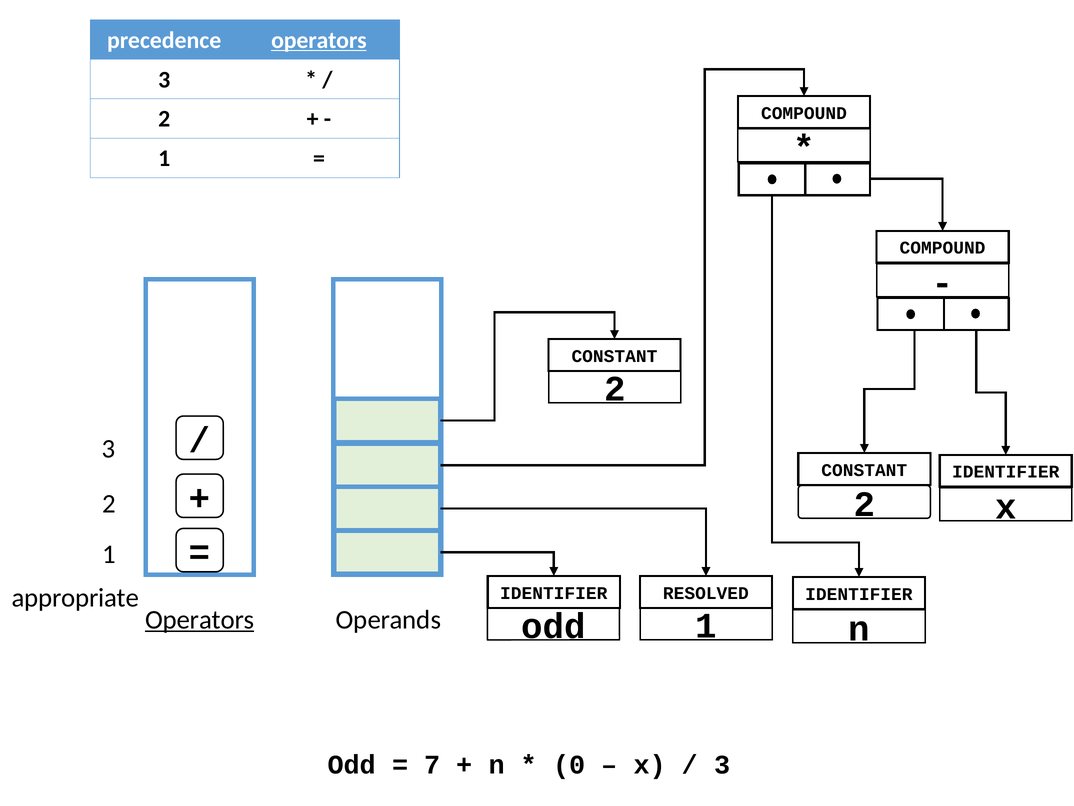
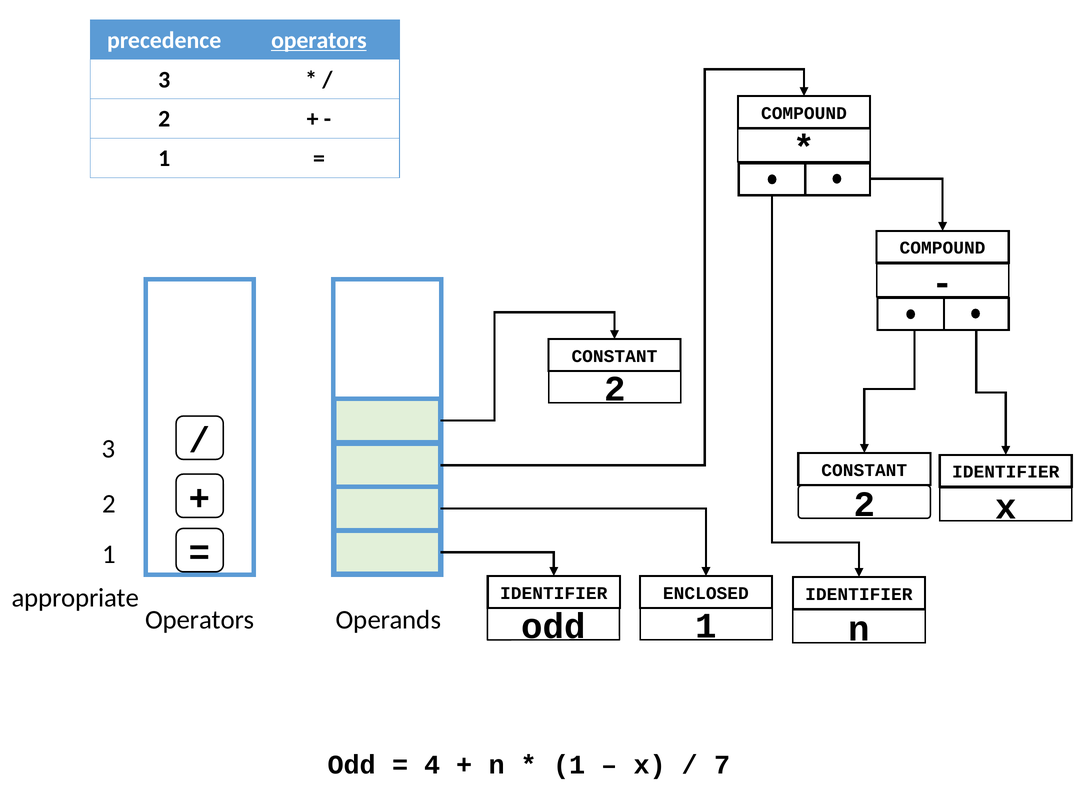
RESOLVED: RESOLVED -> ENCLOSED
Operators at (200, 619) underline: present -> none
7: 7 -> 4
0 at (569, 764): 0 -> 1
3 at (722, 764): 3 -> 7
